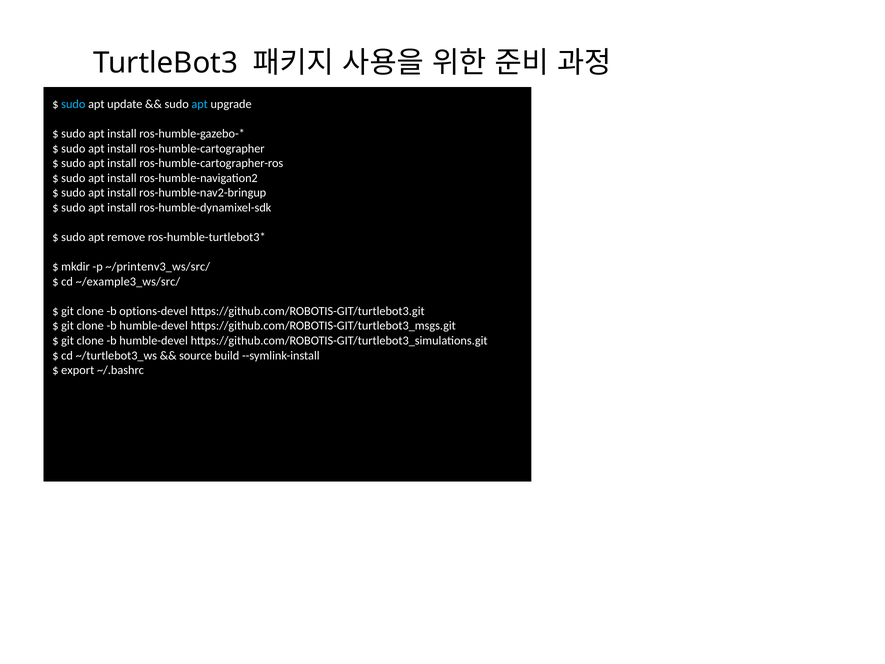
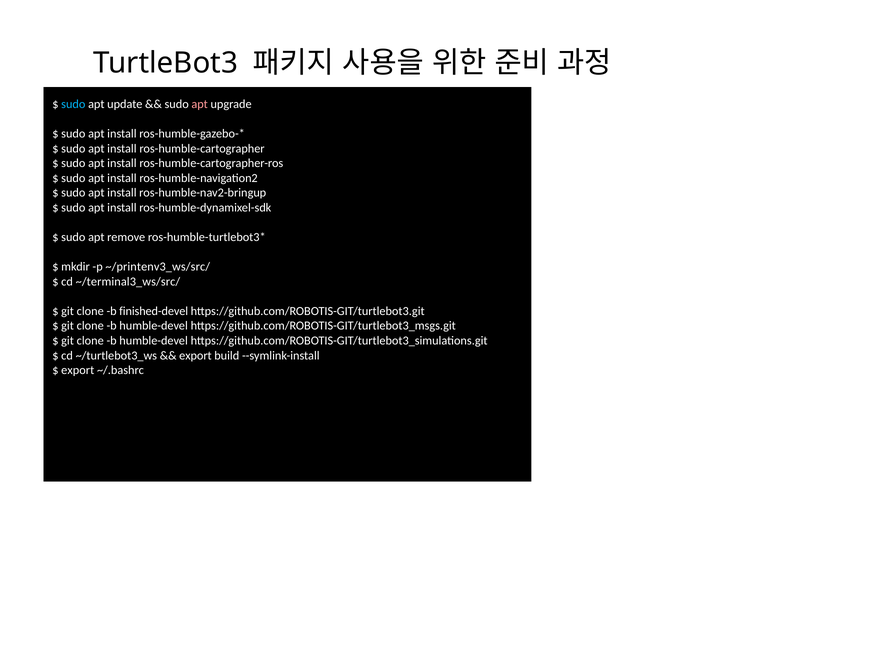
apt at (200, 104) colour: light blue -> pink
~/example3_ws/src/: ~/example3_ws/src/ -> ~/terminal3_ws/src/
options-devel: options-devel -> finished-devel
source at (196, 355): source -> export
